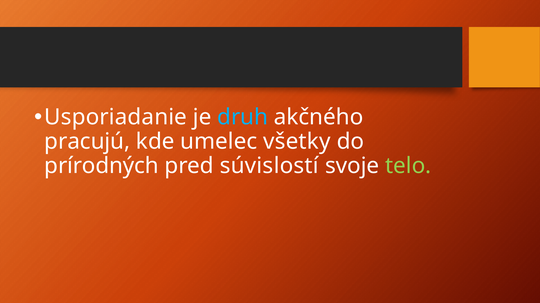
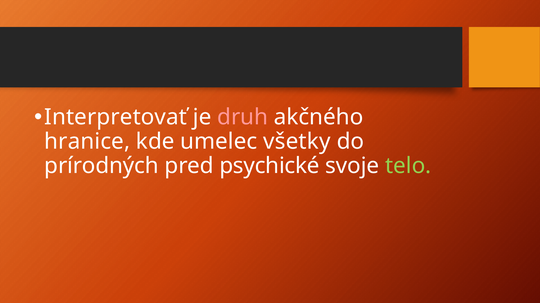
Usporiadanie: Usporiadanie -> Interpretovať
druh colour: light blue -> pink
pracujú: pracujú -> hranice
súvislostí: súvislostí -> psychické
